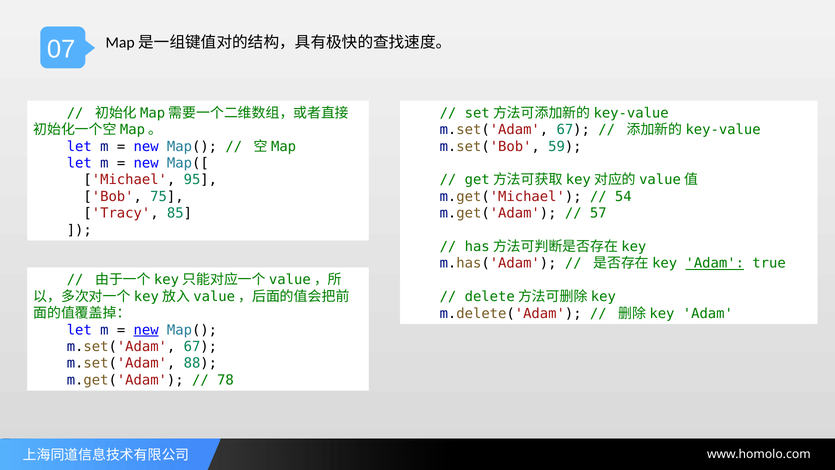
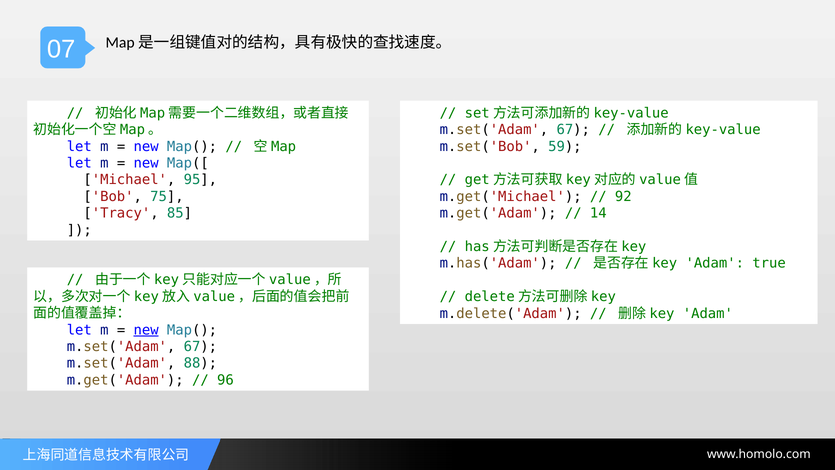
54: 54 -> 92
57: 57 -> 14
Adam at (715, 263) underline: present -> none
78: 78 -> 96
